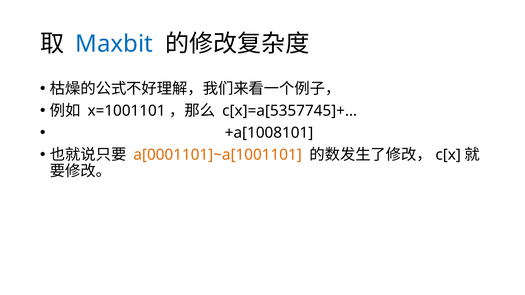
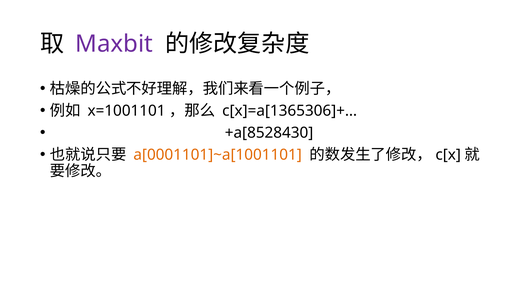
Maxbit colour: blue -> purple
c[x]=a[5357745]+…: c[x]=a[5357745]+… -> c[x]=a[1365306]+…
+a[1008101: +a[1008101 -> +a[8528430
